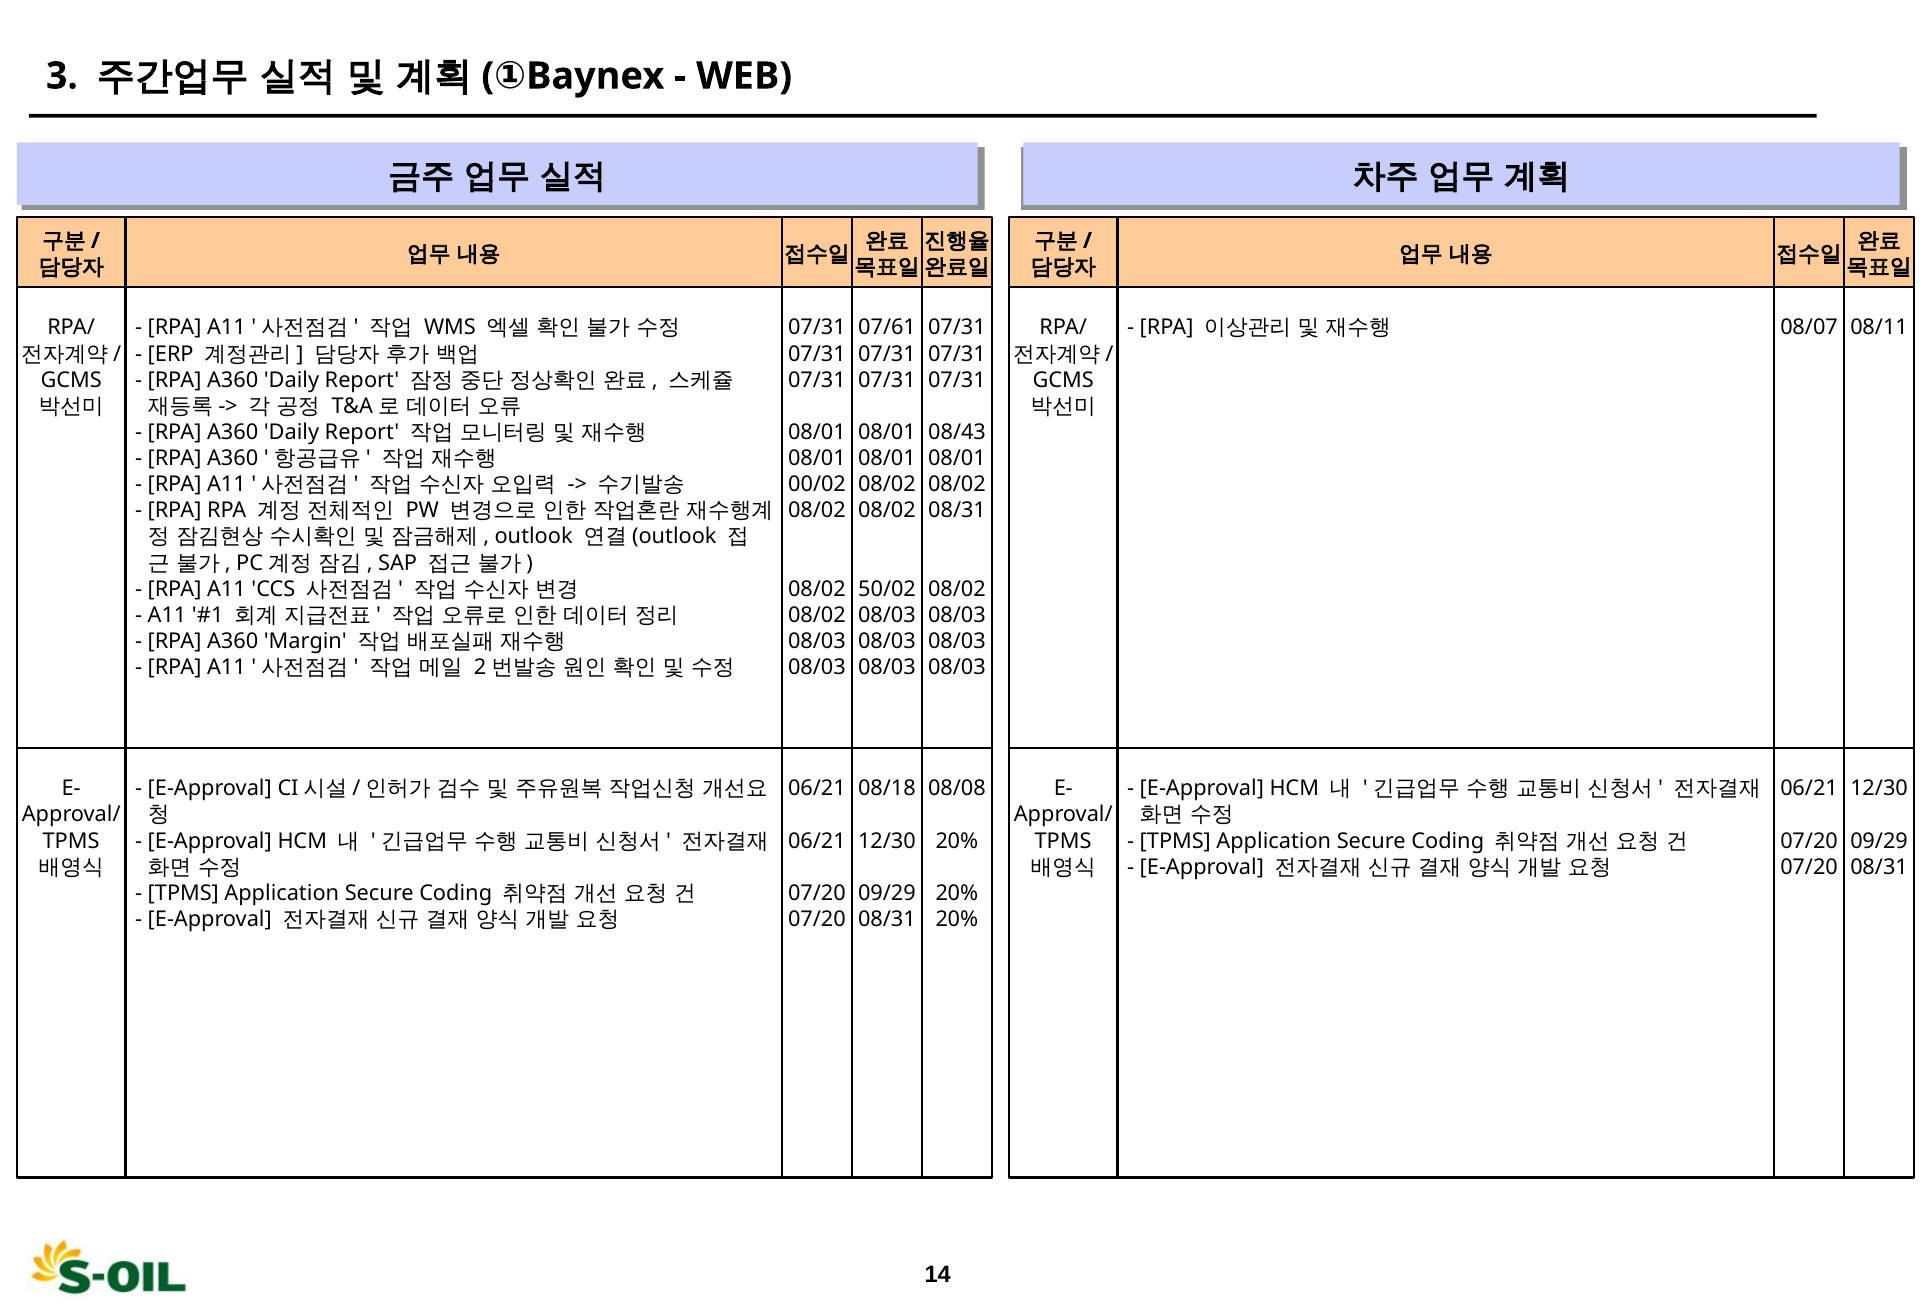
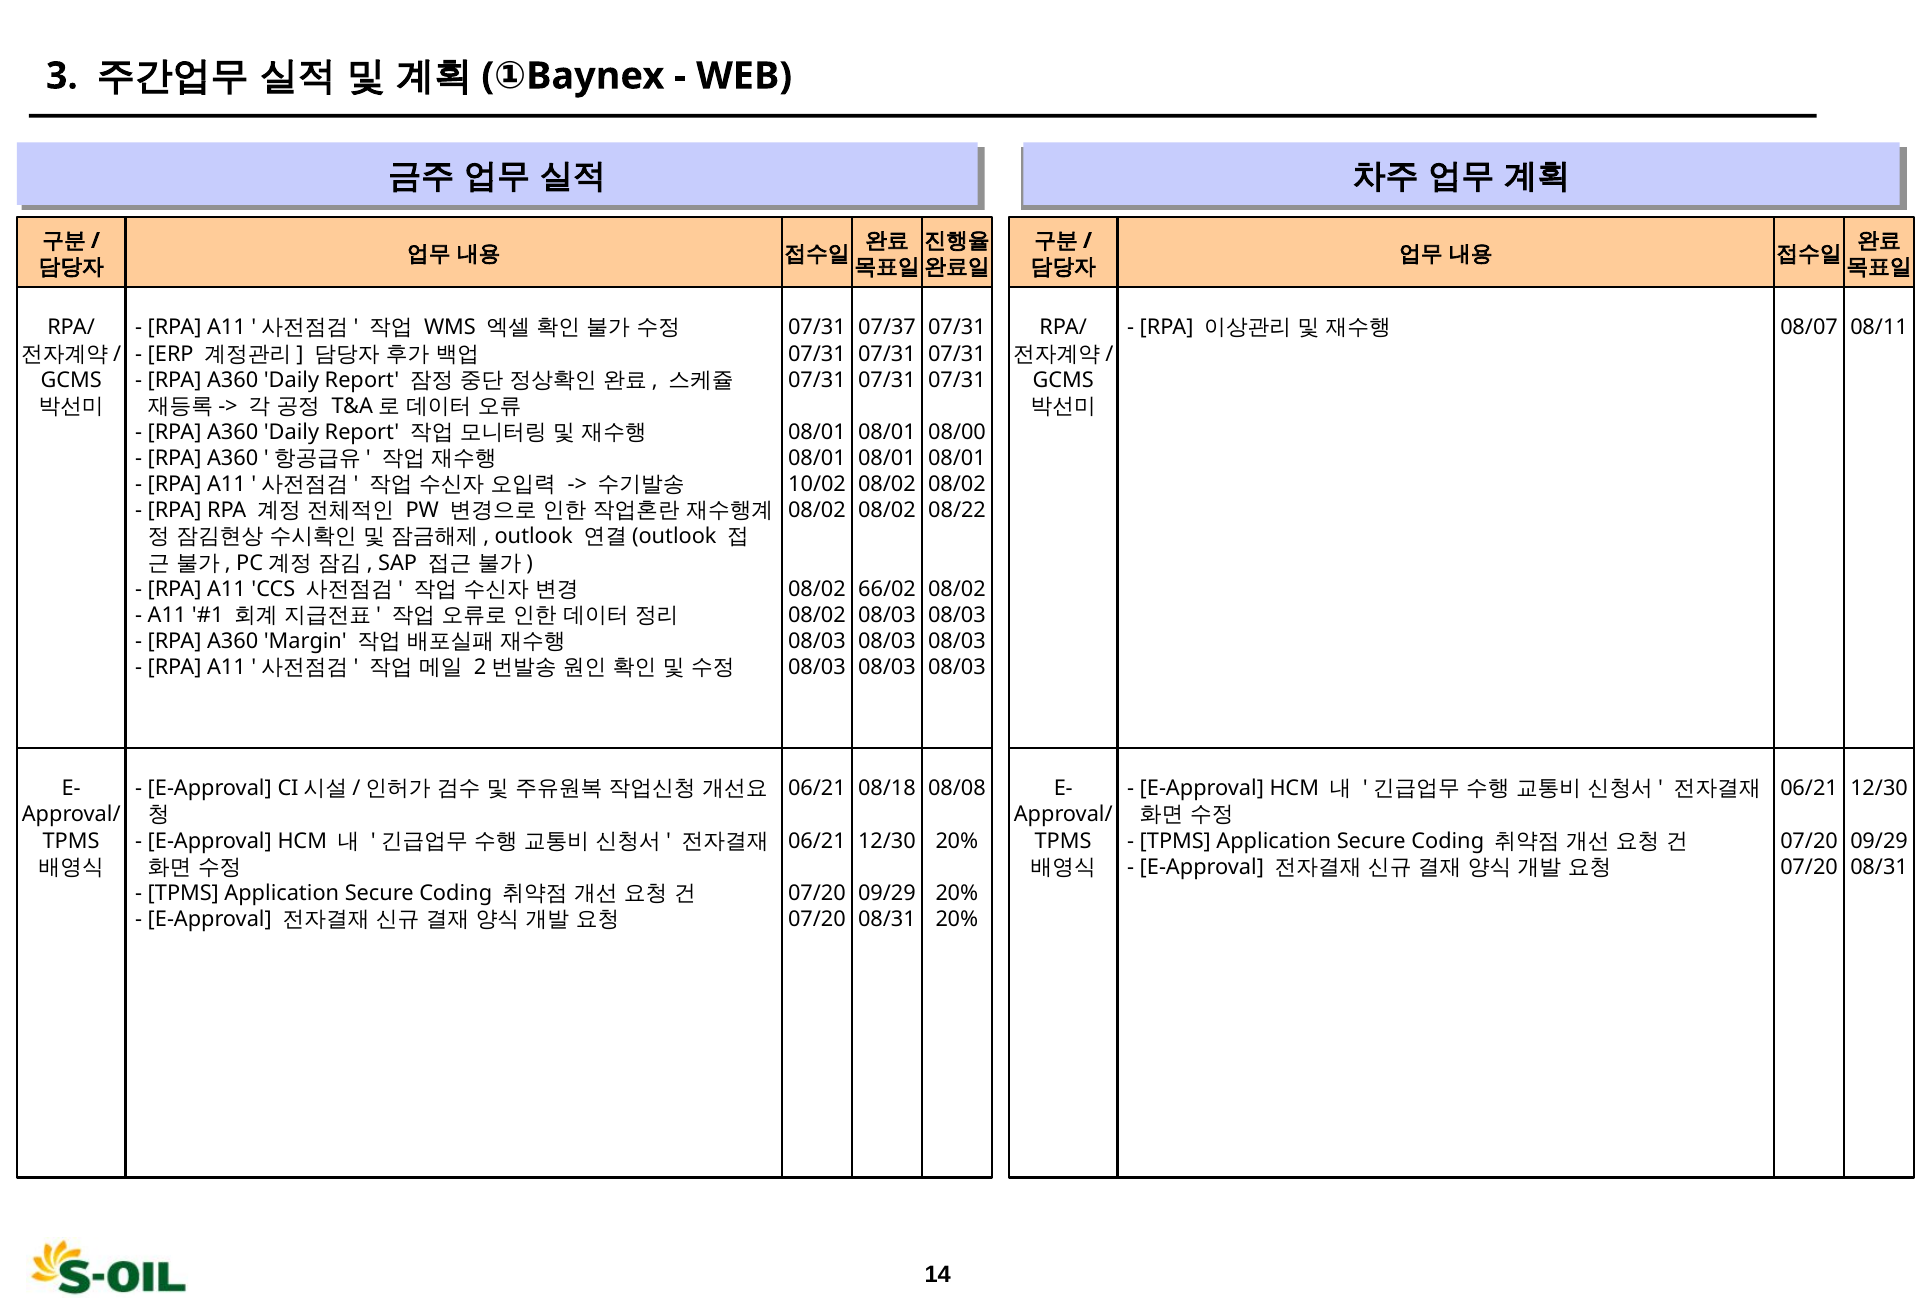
07/61: 07/61 -> 07/37
08/43: 08/43 -> 08/00
00/02: 00/02 -> 10/02
08/31 at (957, 511): 08/31 -> 08/22
50/02: 50/02 -> 66/02
